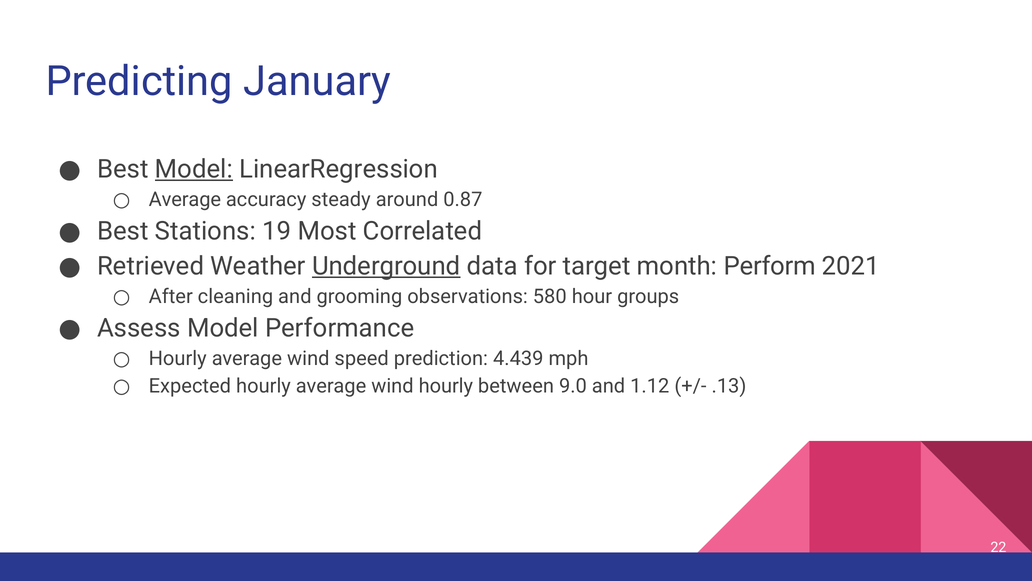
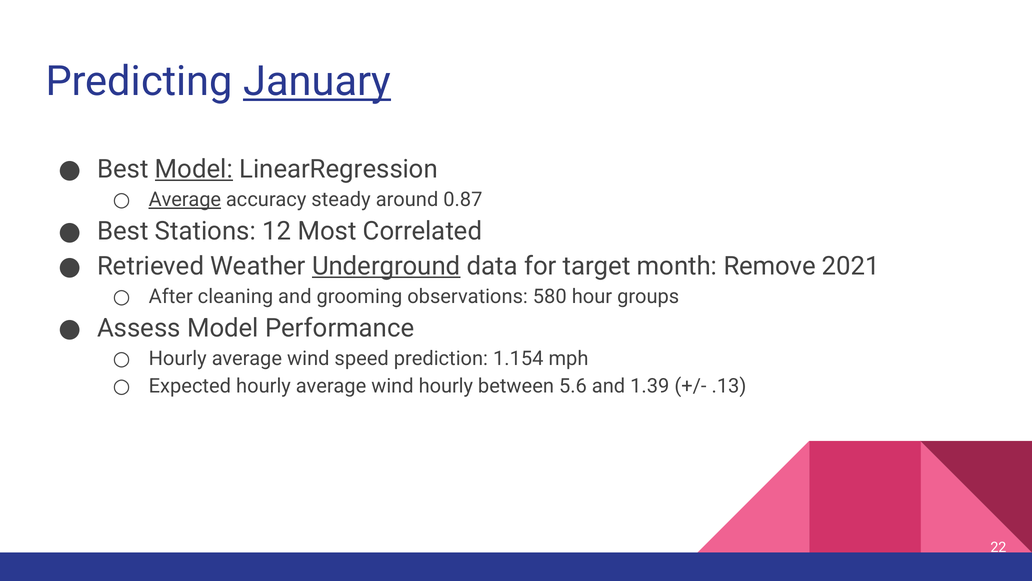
January underline: none -> present
Average at (185, 200) underline: none -> present
19: 19 -> 12
Perform: Perform -> Remove
4.439: 4.439 -> 1.154
9.0: 9.0 -> 5.6
1.12: 1.12 -> 1.39
